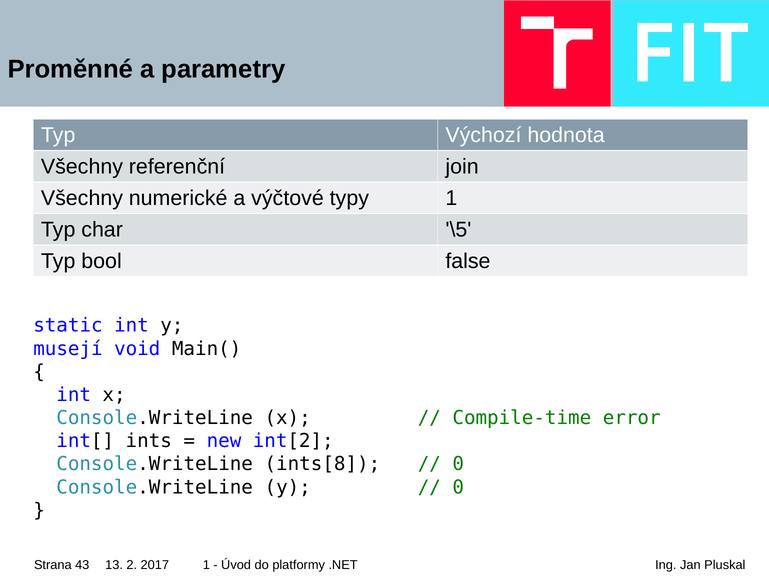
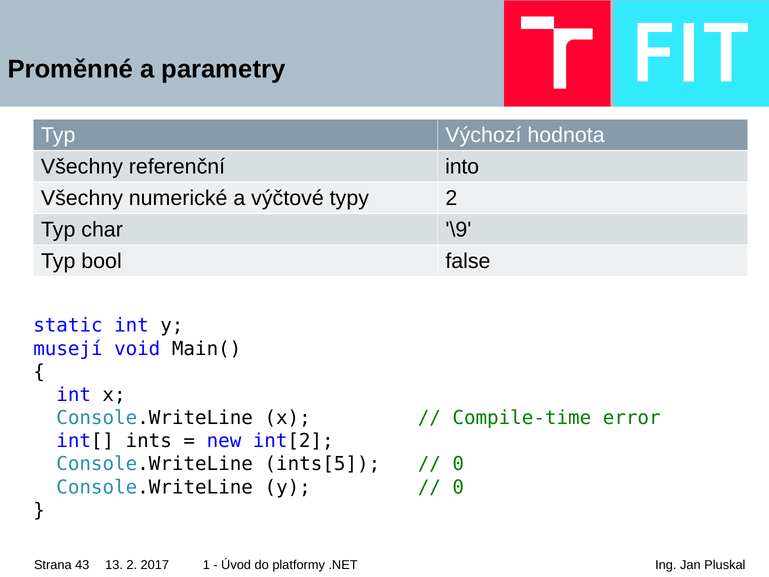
join: join -> into
typy 1: 1 -> 2
\5: \5 -> \9
ints[8: ints[8 -> ints[5
